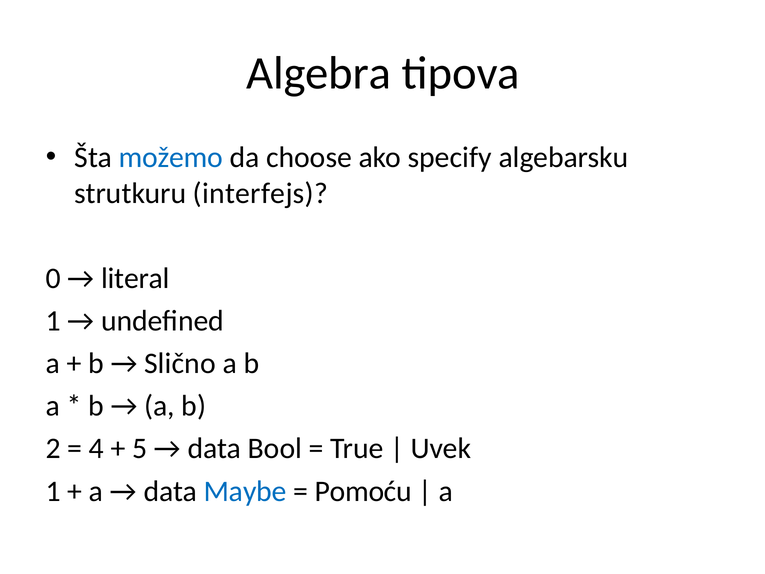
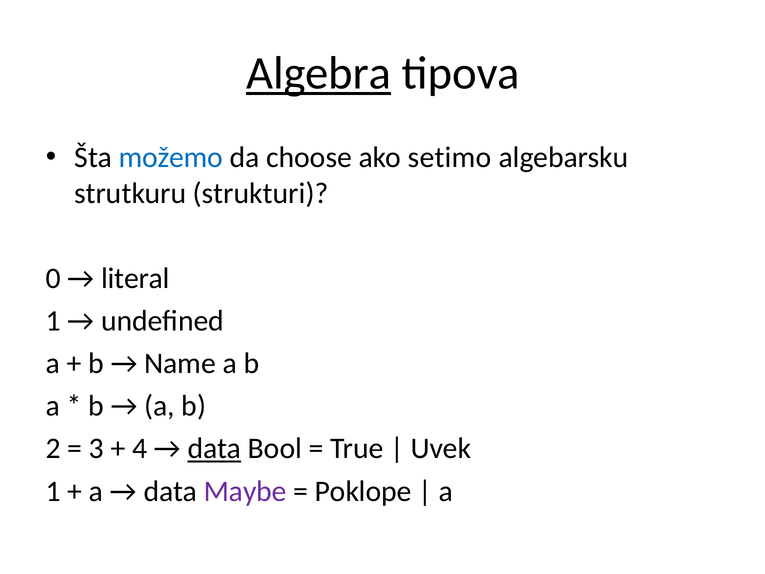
Algebra underline: none -> present
specify: specify -> setimo
interfejs: interfejs -> strukturi
Slično: Slično -> Name
4: 4 -> 3
5: 5 -> 4
data at (214, 448) underline: none -> present
Maybe colour: blue -> purple
Pomoću: Pomoću -> Poklope
